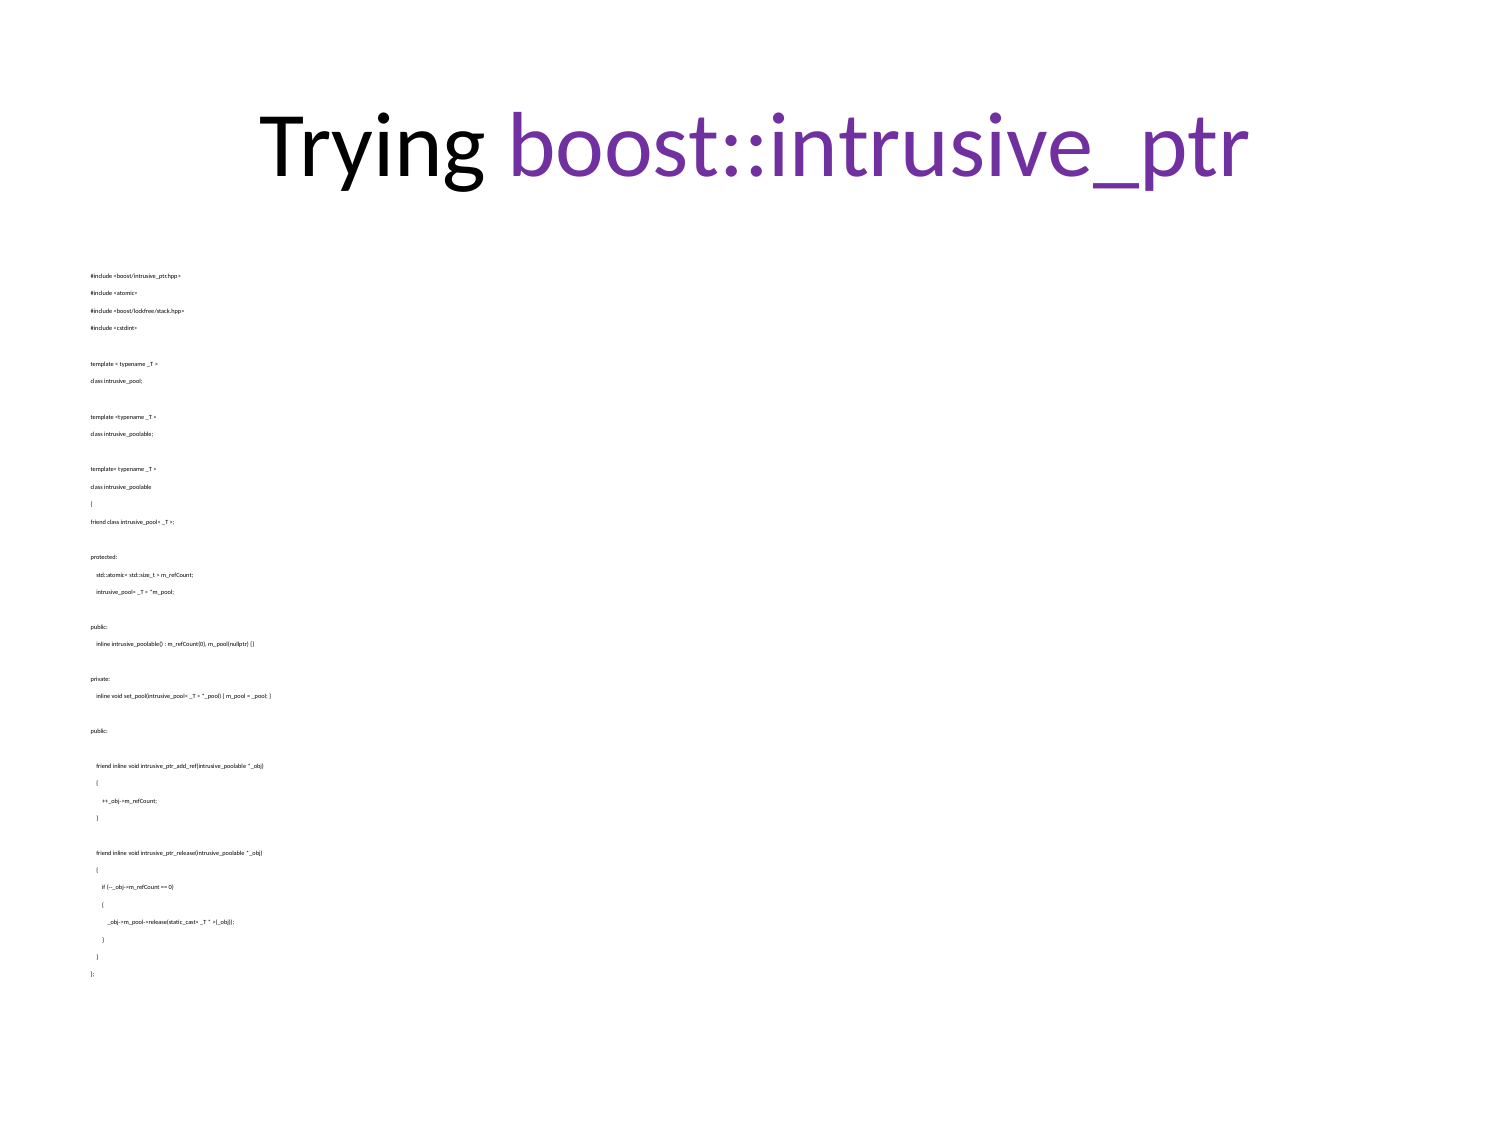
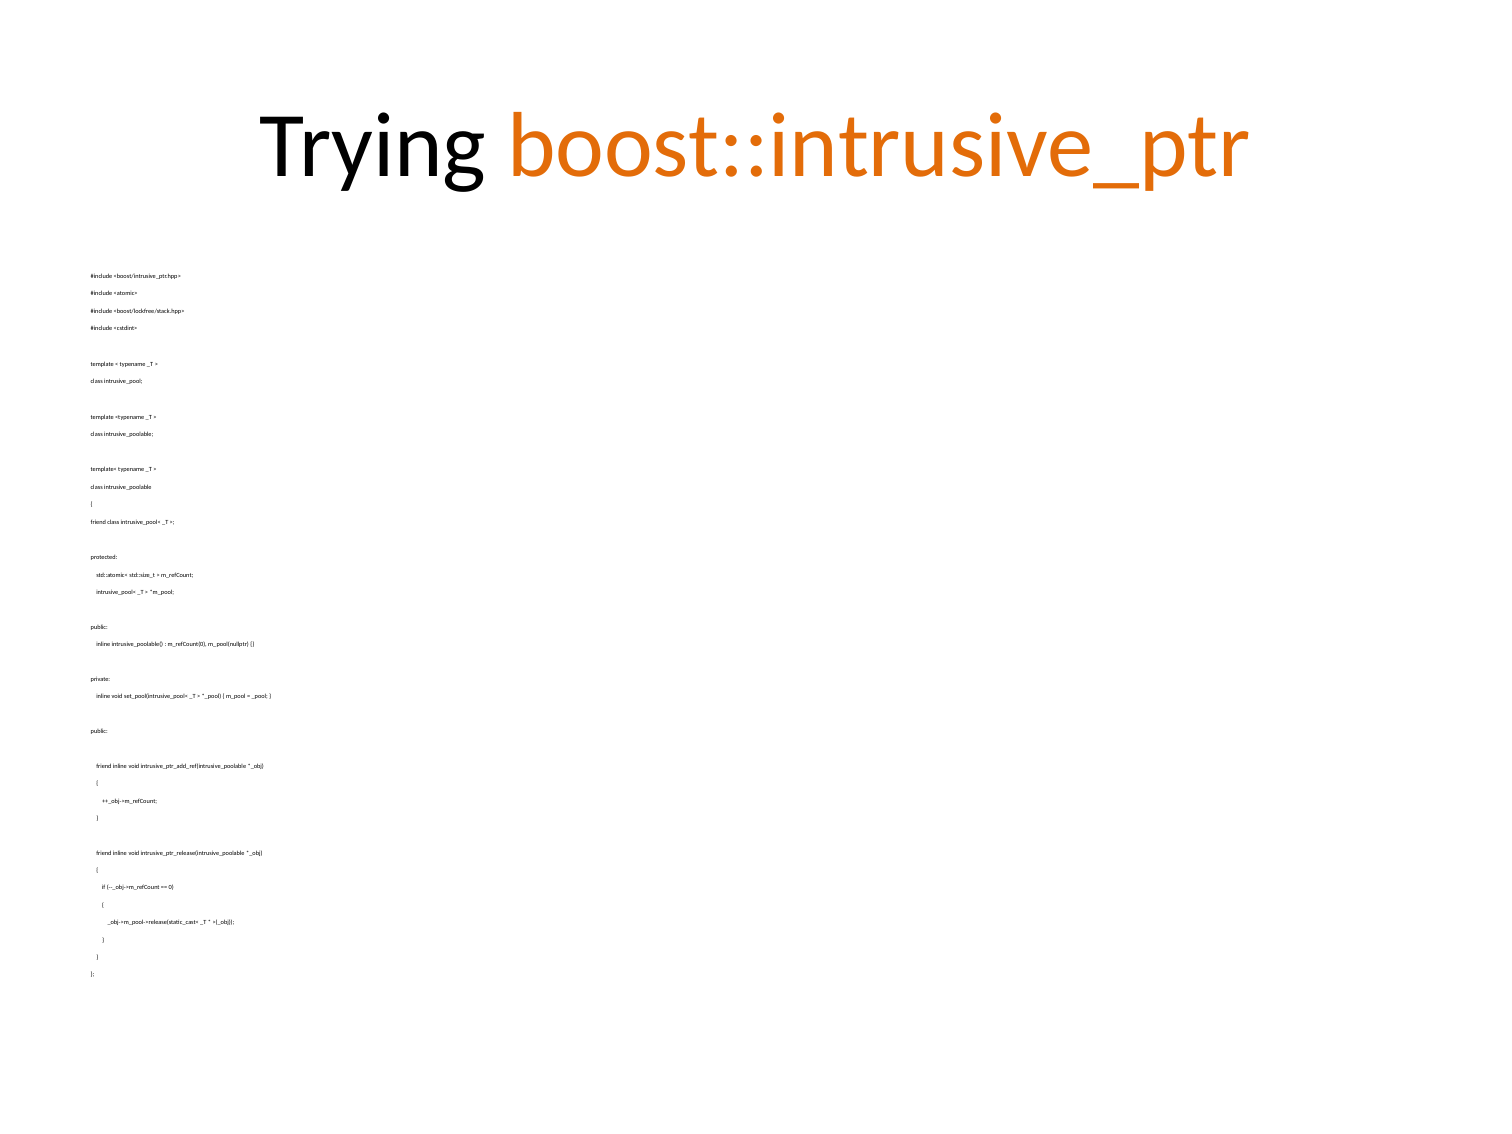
boost::intrusive_ptr colour: purple -> orange
